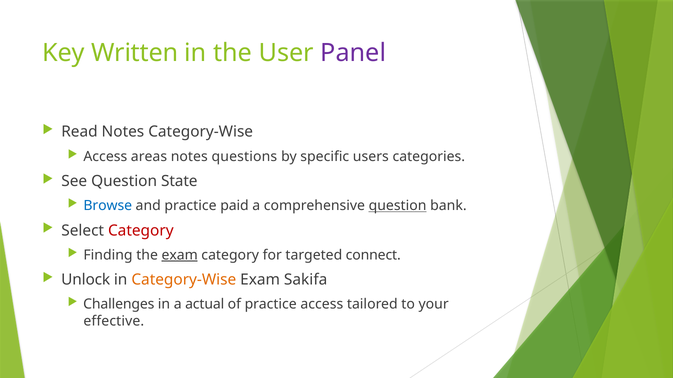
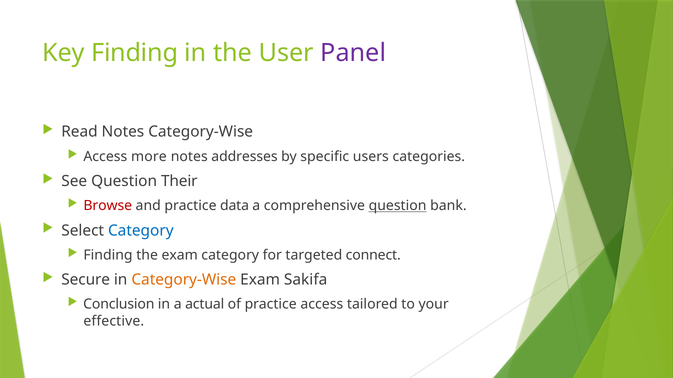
Key Written: Written -> Finding
areas: areas -> more
questions: questions -> addresses
State: State -> Their
Browse colour: blue -> red
paid: paid -> data
Category at (141, 231) colour: red -> blue
exam at (180, 255) underline: present -> none
Unlock: Unlock -> Secure
Challenges: Challenges -> Conclusion
